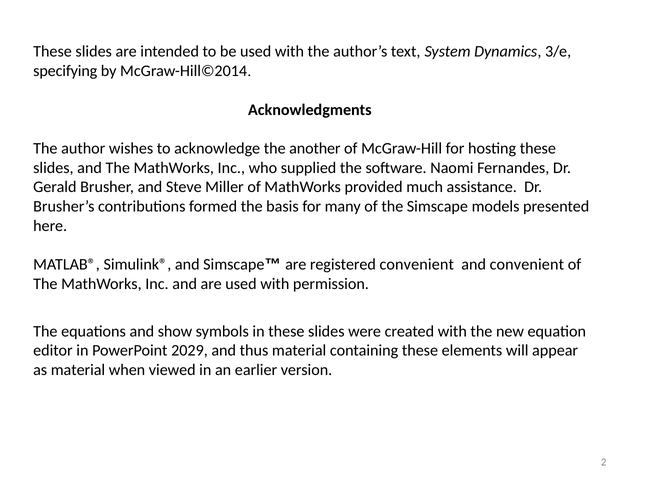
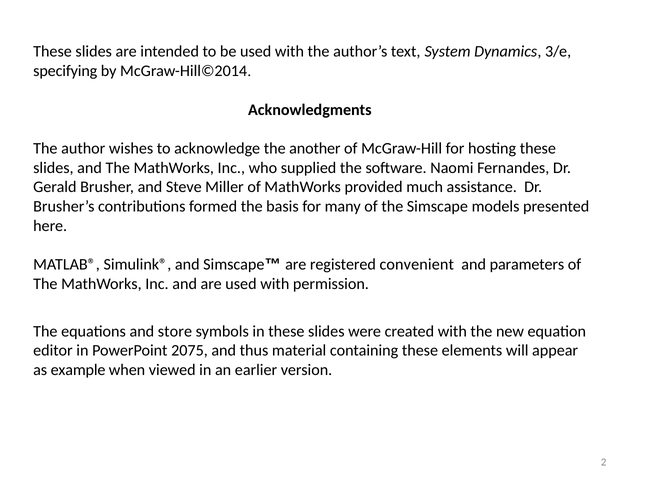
and convenient: convenient -> parameters
show: show -> store
2029: 2029 -> 2075
as material: material -> example
